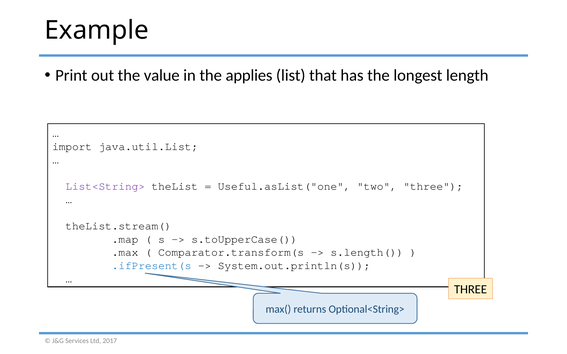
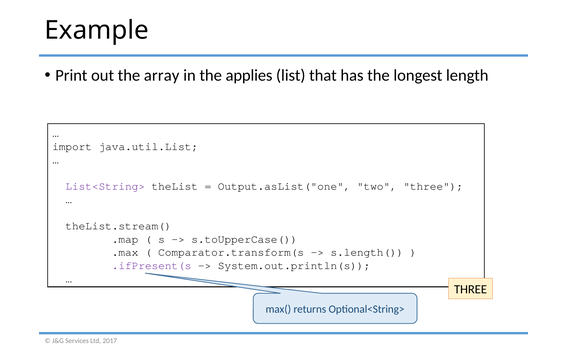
value: value -> array
Useful.asList("one: Useful.asList("one -> Output.asList("one
.ifPresent(s colour: blue -> purple
